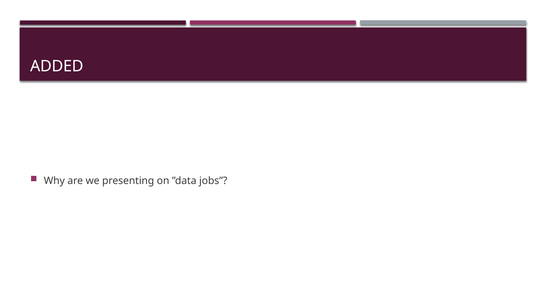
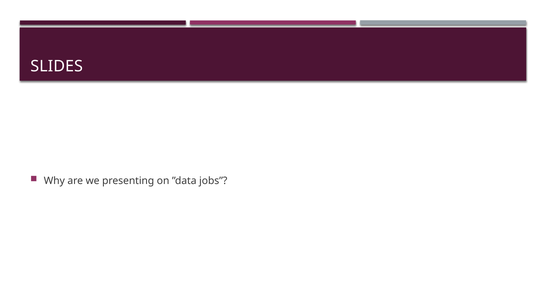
ADDED: ADDED -> SLIDES
